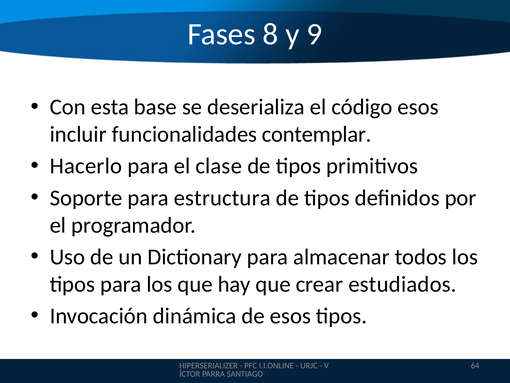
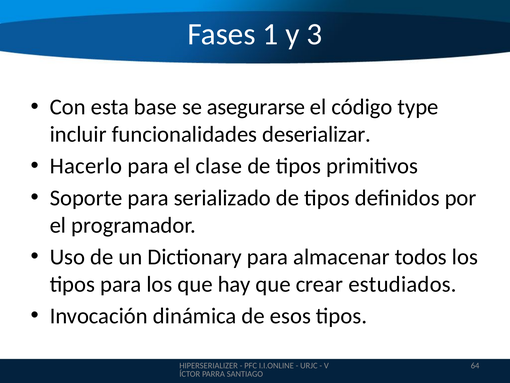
8: 8 -> 1
9: 9 -> 3
deserializa: deserializa -> asegurarse
código esos: esos -> type
contemplar: contemplar -> deserializar
estructura: estructura -> serializado
